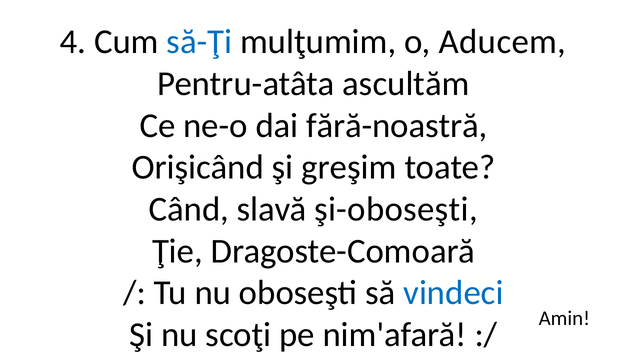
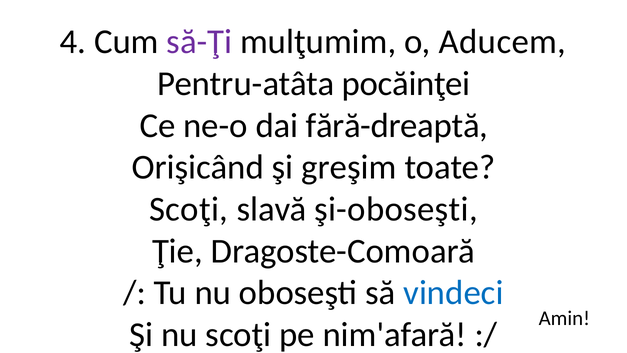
să-Ţi colour: blue -> purple
ascultăm: ascultăm -> pocăinţei
fără-noastră: fără-noastră -> fără-dreaptă
Când at (189, 209): Când -> Scoţi
